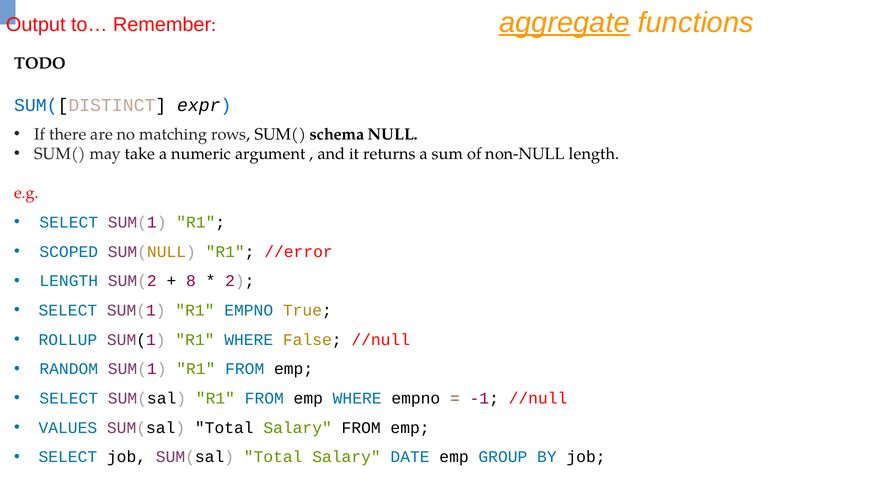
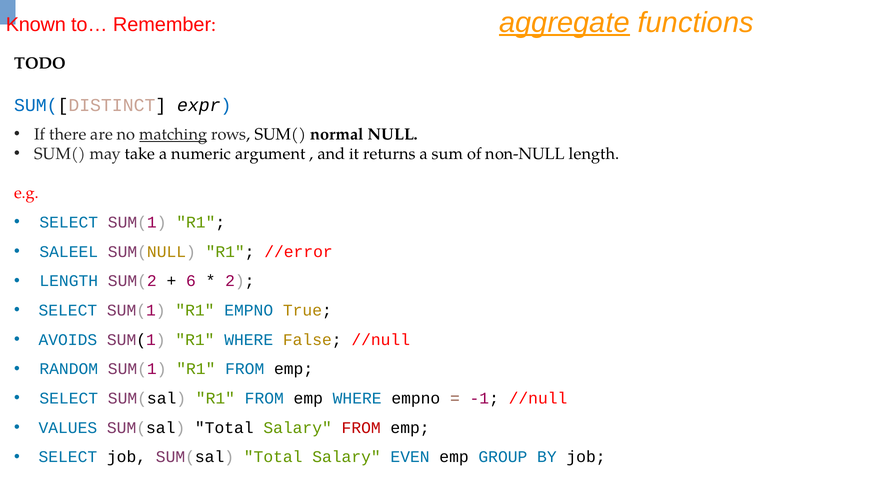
Output: Output -> Known
matching underline: none -> present
schema: schema -> normal
SCOPED: SCOPED -> SALEEL
8: 8 -> 6
ROLLUP: ROLLUP -> AVOIDS
FROM at (361, 428) colour: black -> red
DATE: DATE -> EVEN
